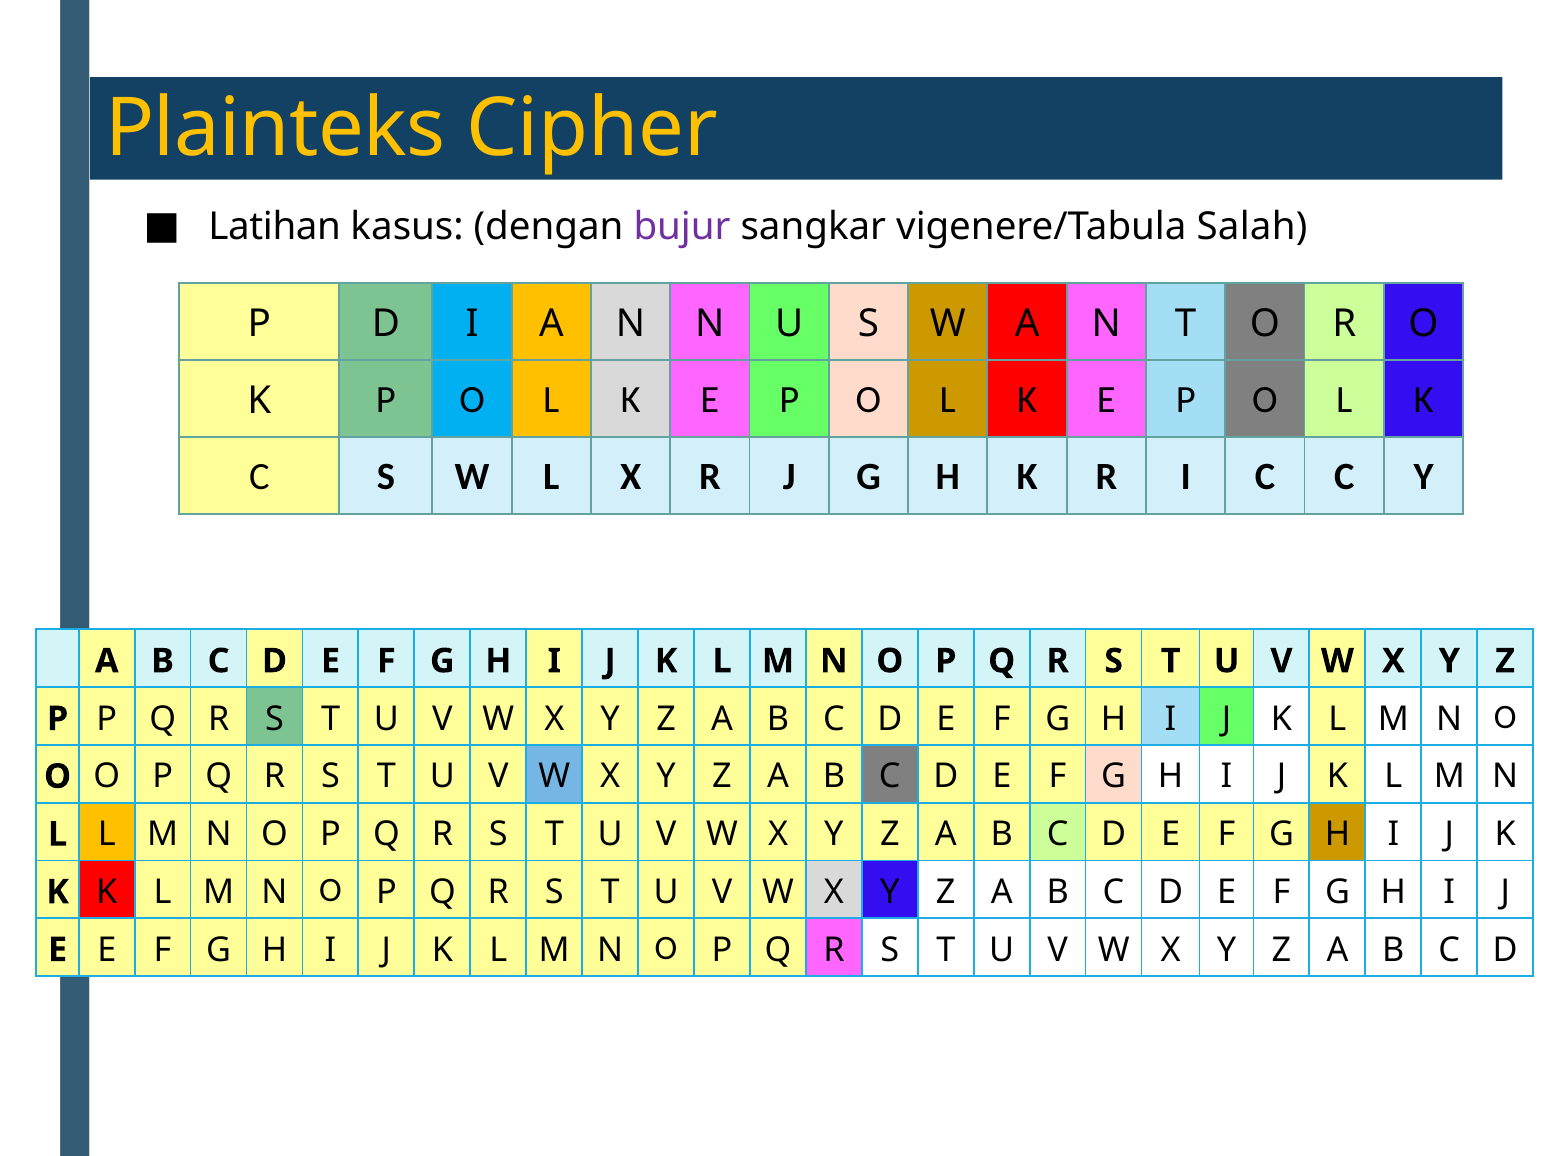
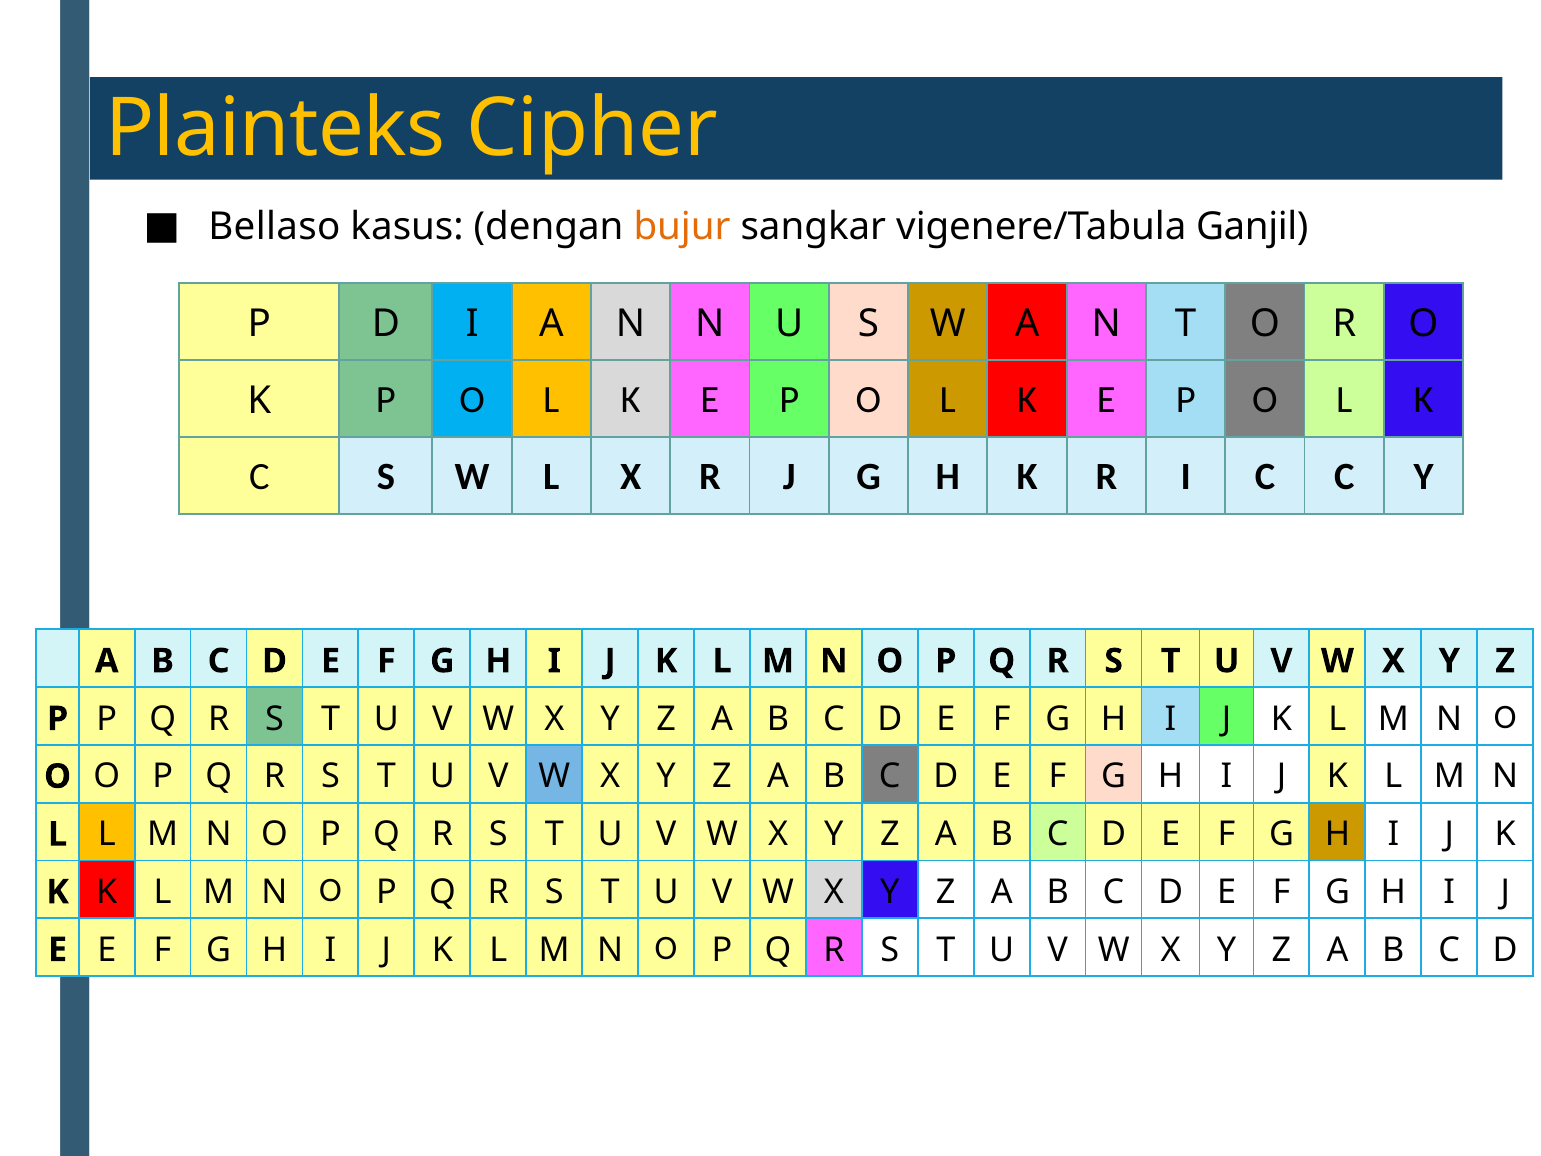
Latihan: Latihan -> Bellaso
bujur colour: purple -> orange
Salah: Salah -> Ganjil
